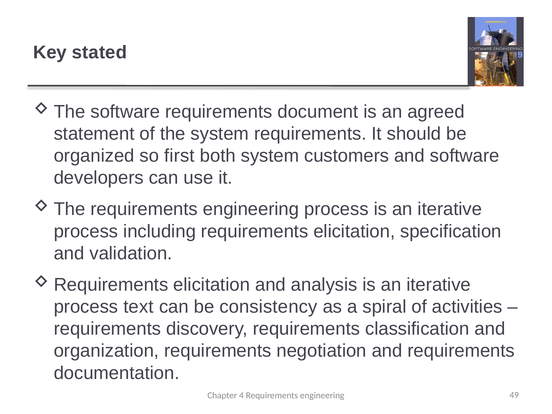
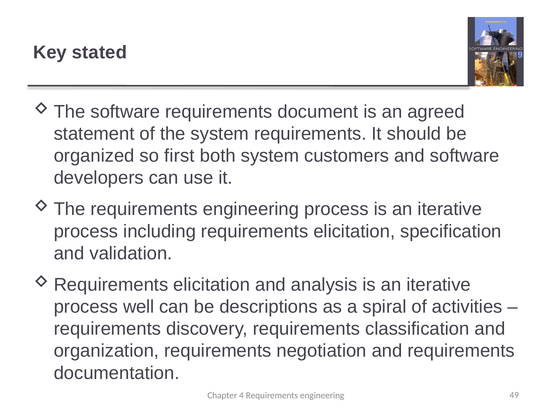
text: text -> well
consistency: consistency -> descriptions
